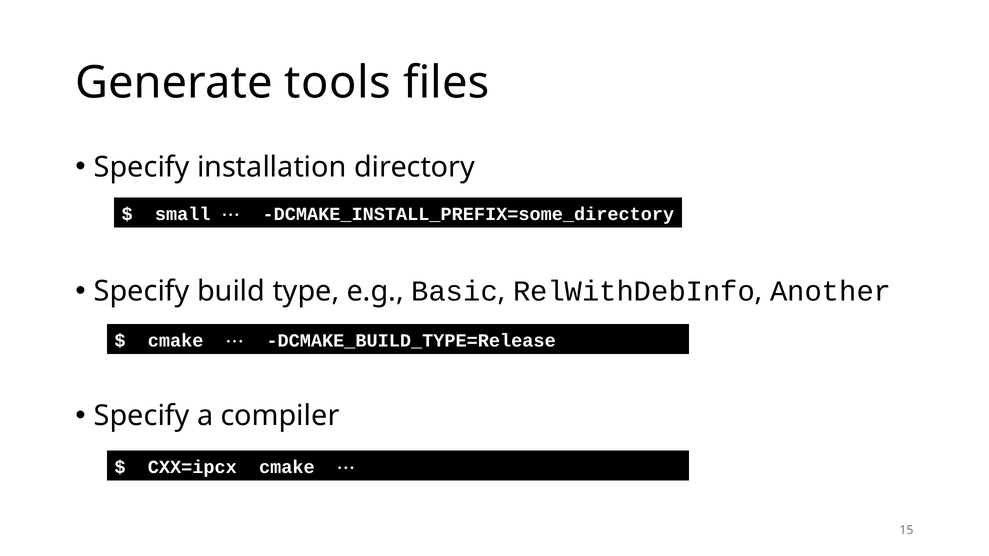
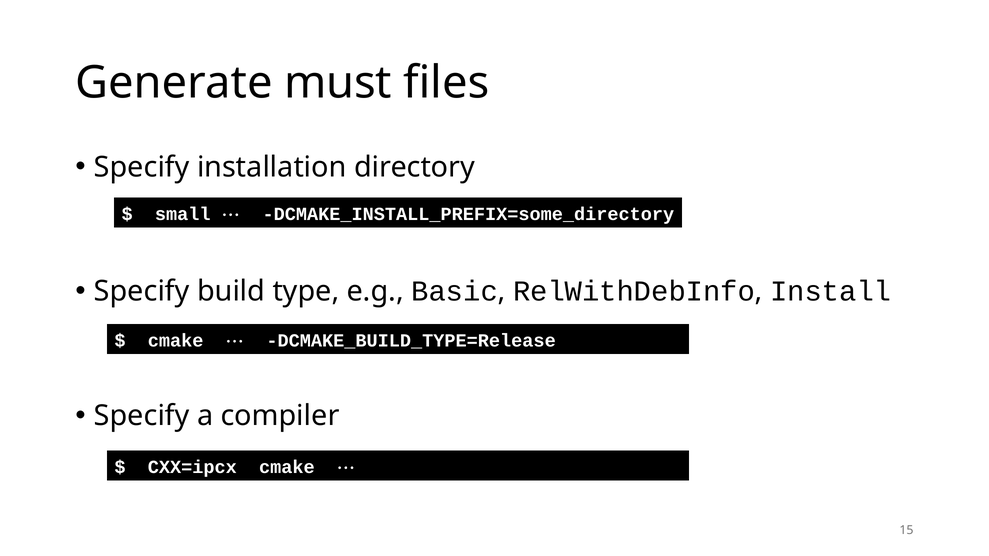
tools: tools -> must
Another: Another -> Install
